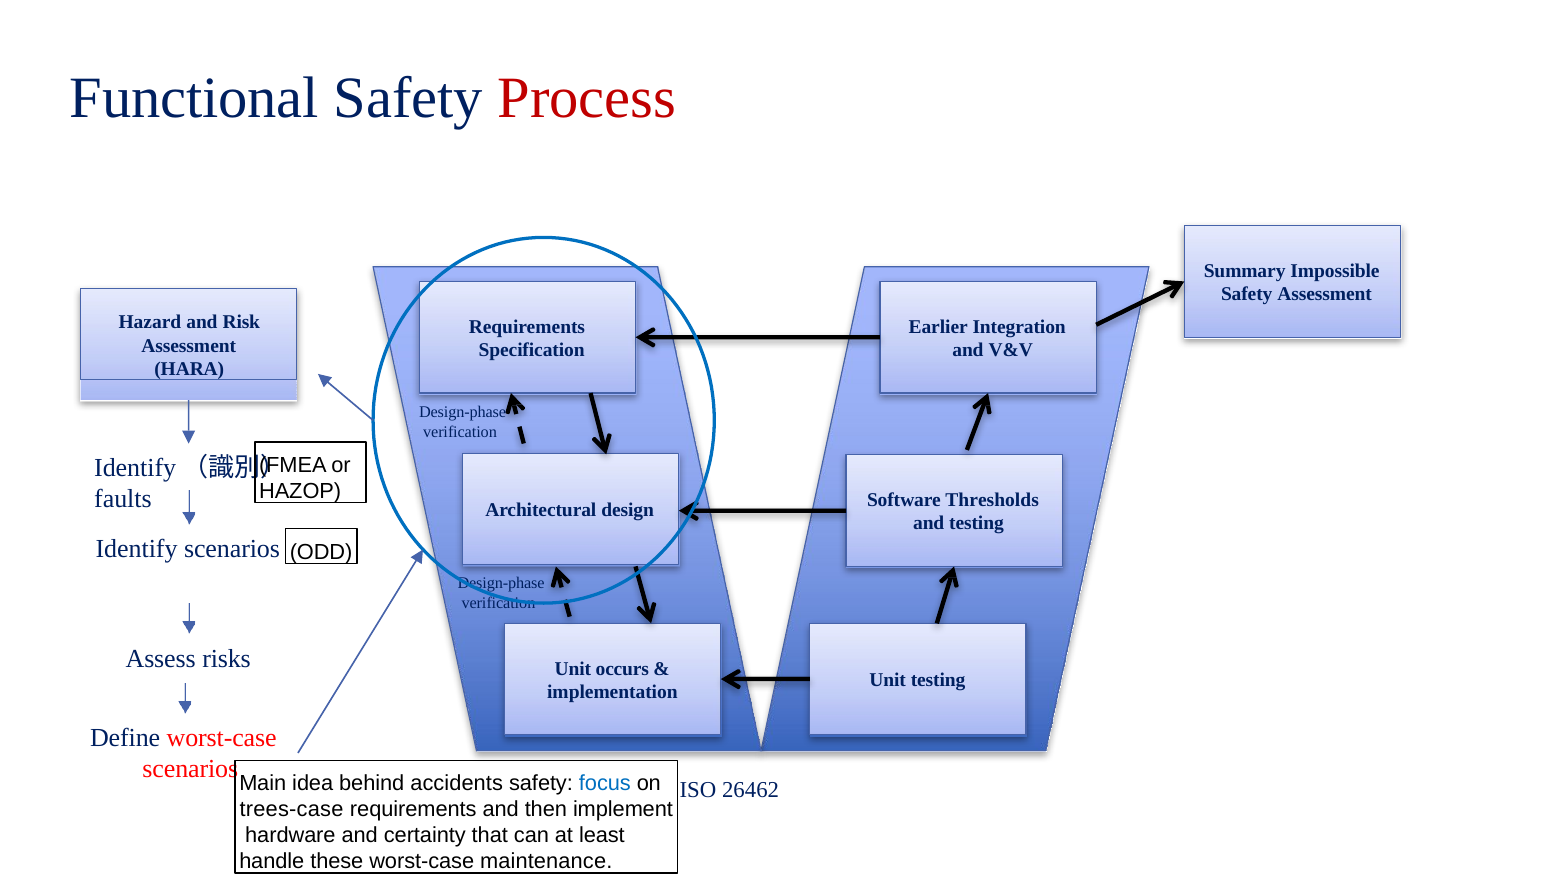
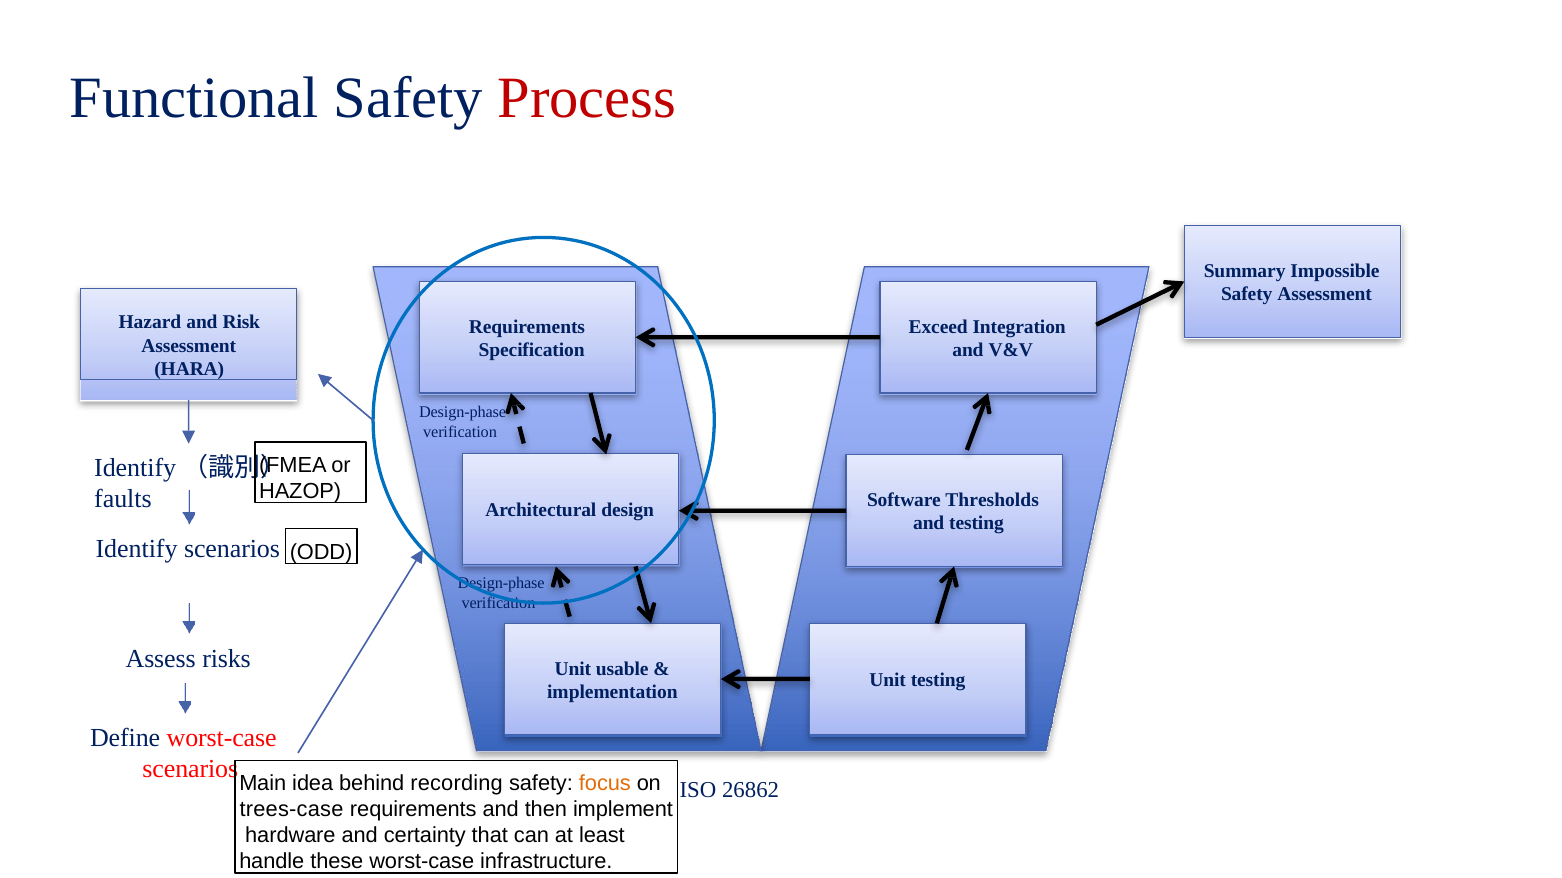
Earlier: Earlier -> Exceed
occurs: occurs -> usable
accidents: accidents -> recording
focus colour: blue -> orange
26462: 26462 -> 26862
maintenance: maintenance -> infrastructure
